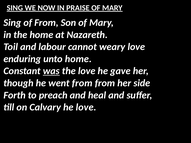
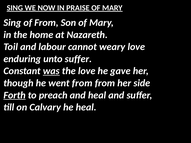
unto home: home -> suffer
Forth underline: none -> present
he love: love -> heal
